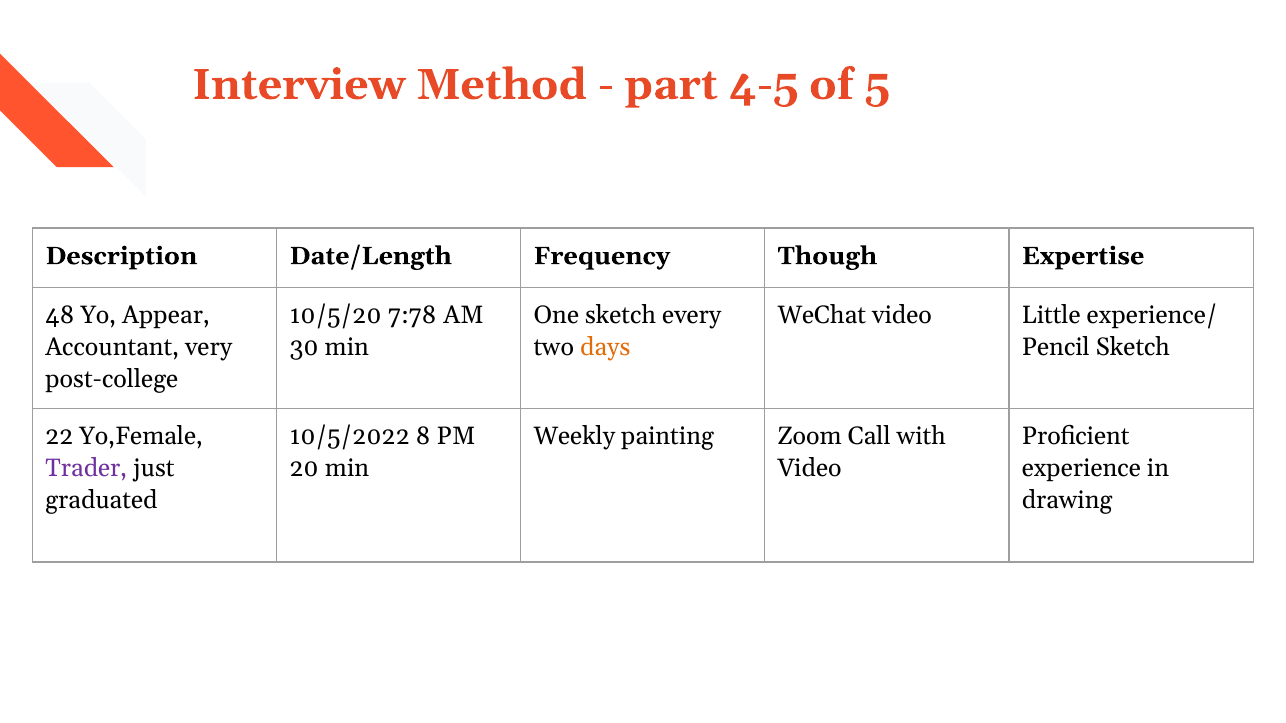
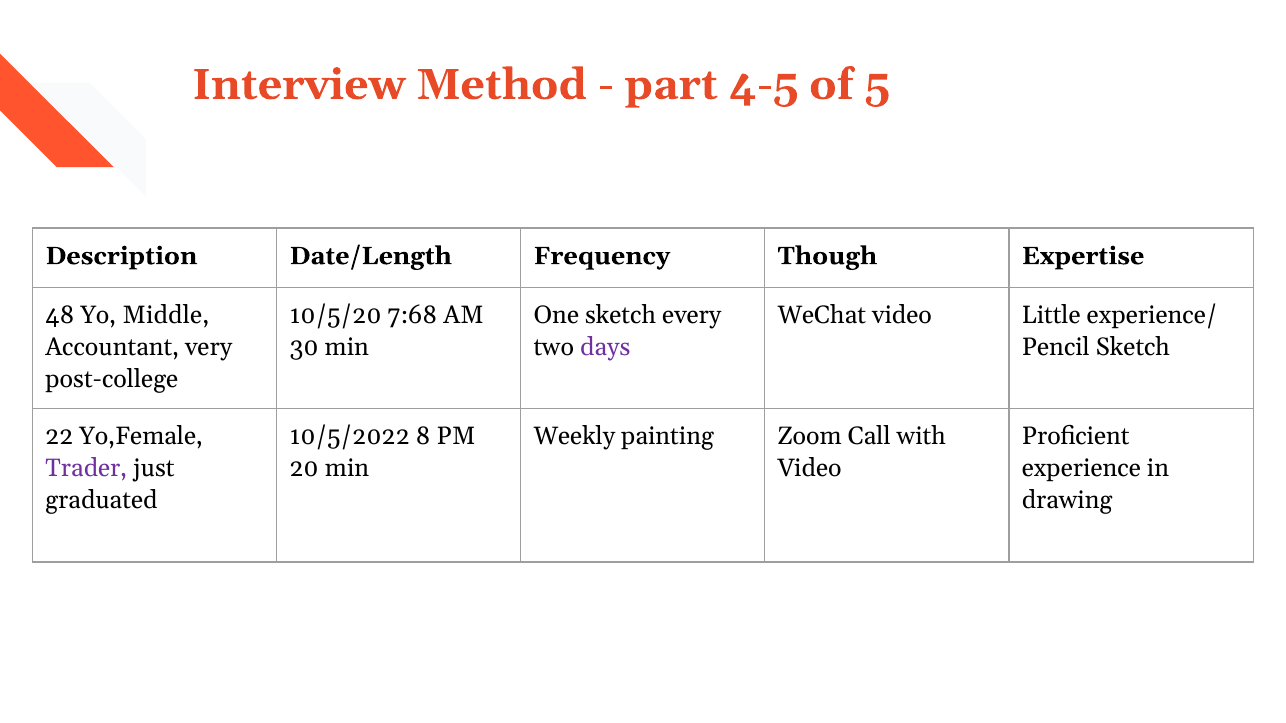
Appear: Appear -> Middle
7:78: 7:78 -> 7:68
days colour: orange -> purple
